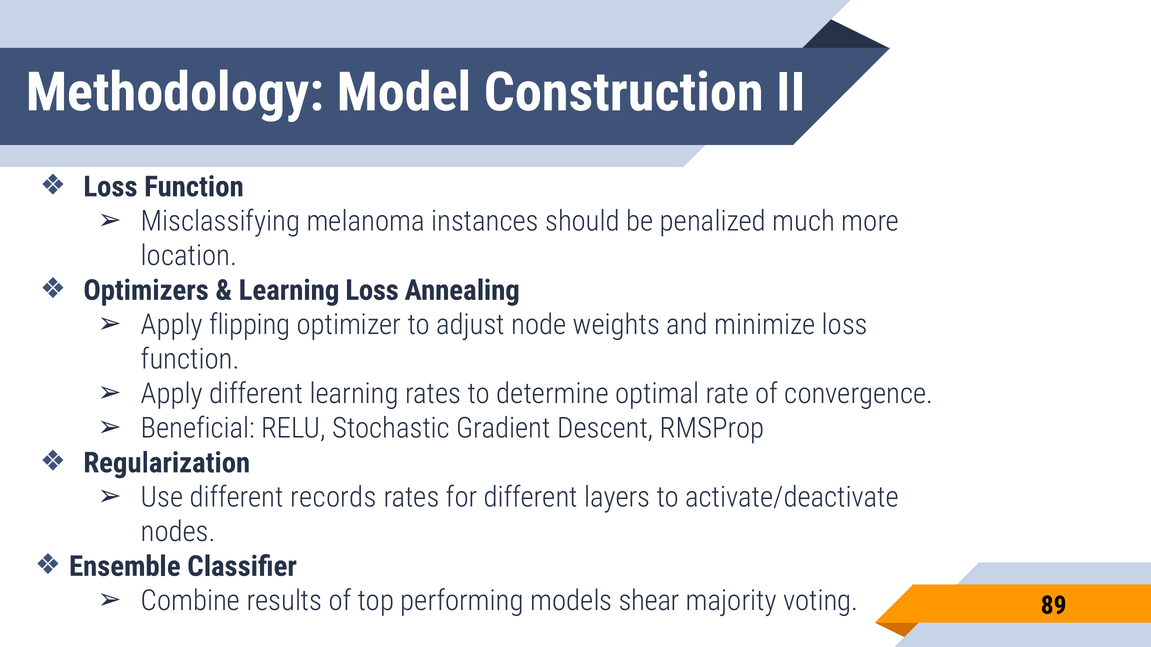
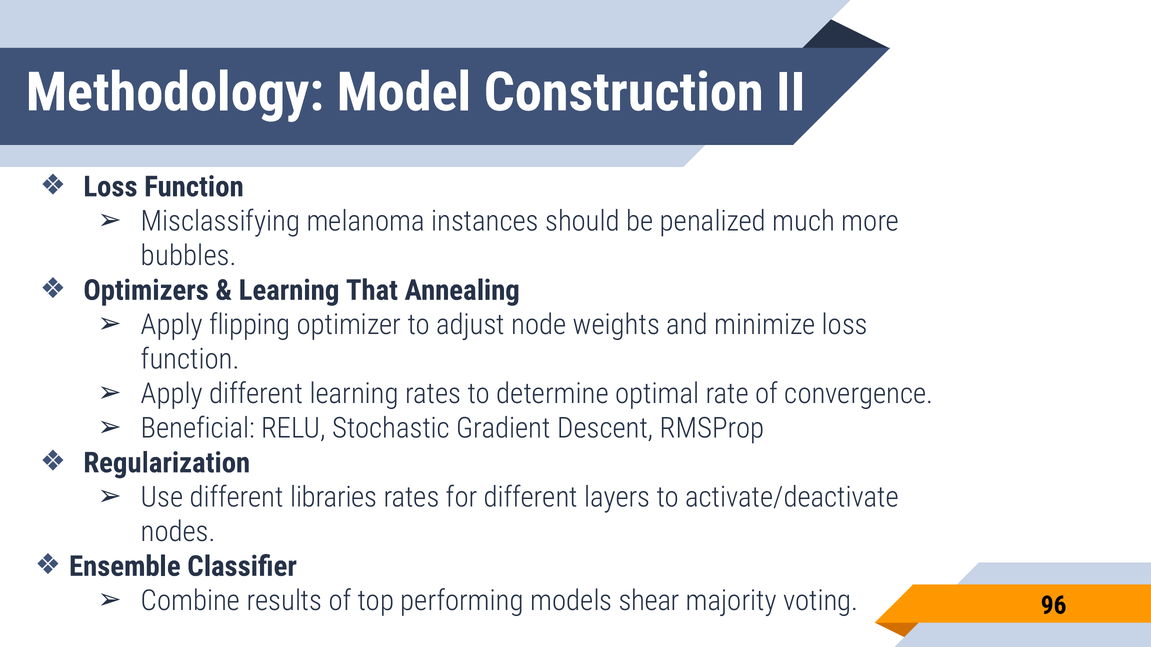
location: location -> bubbles
Learning Loss: Loss -> That
records: records -> libraries
89: 89 -> 96
